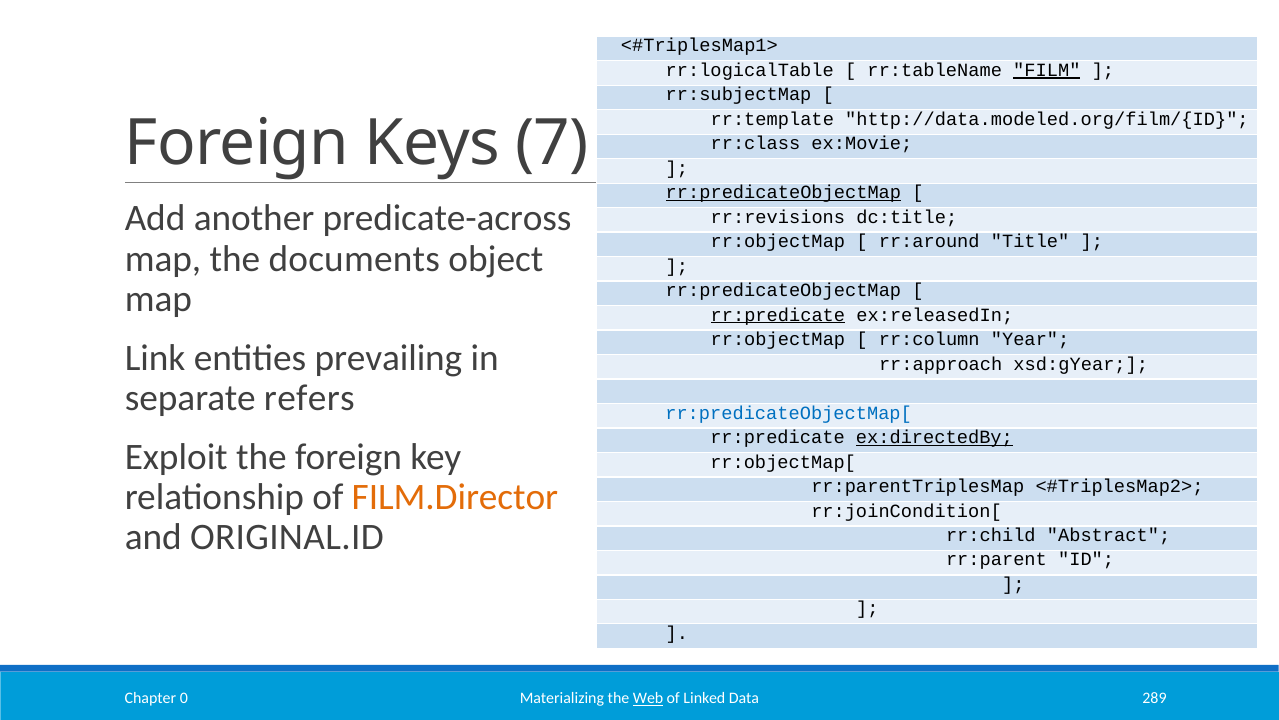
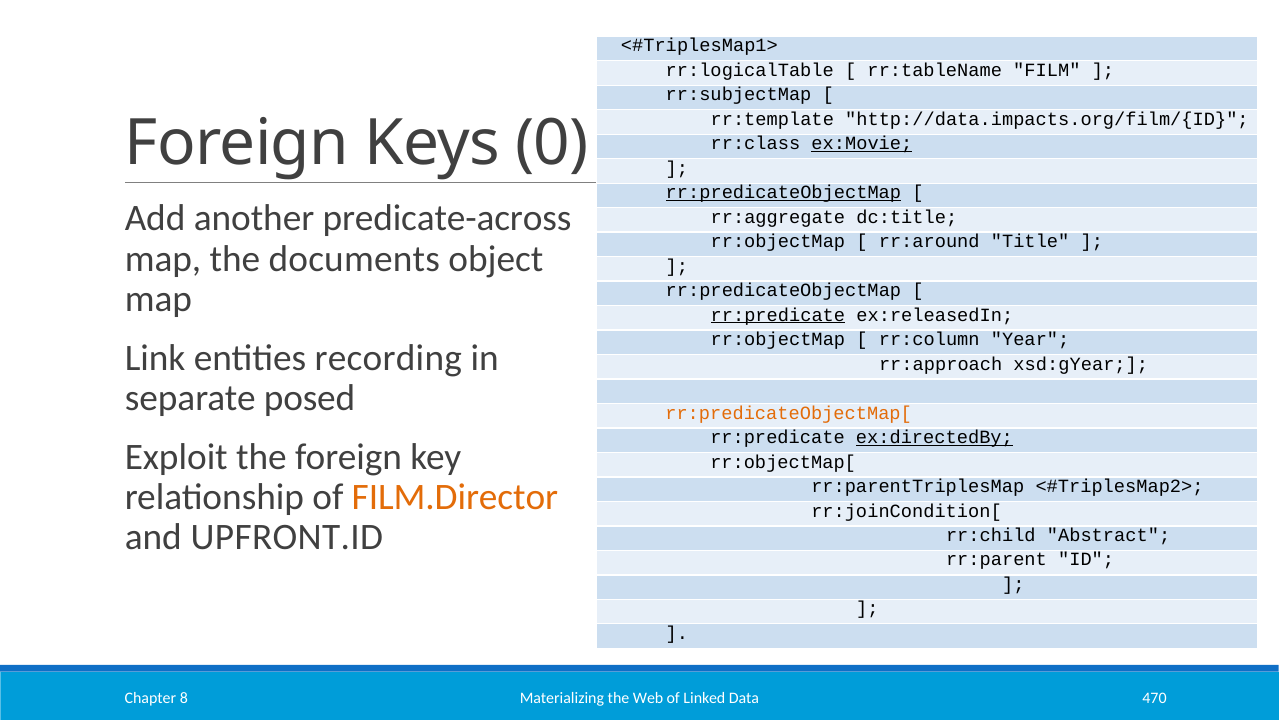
FILM underline: present -> none
http://data.modeled.org/film/{ID: http://data.modeled.org/film/{ID -> http://data.impacts.org/film/{ID
7: 7 -> 0
ex:Movie underline: none -> present
rr:revisions: rr:revisions -> rr:aggregate
prevailing: prevailing -> recording
refers: refers -> posed
rr:predicateObjectMap[ colour: blue -> orange
ORIGINAL.ID: ORIGINAL.ID -> UPFRONT.ID
Web underline: present -> none
289: 289 -> 470
0: 0 -> 8
